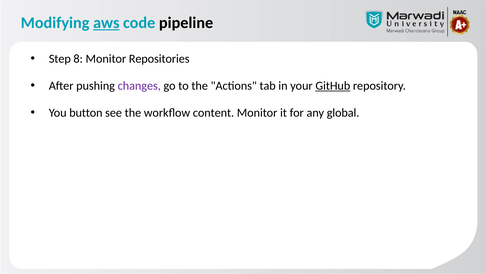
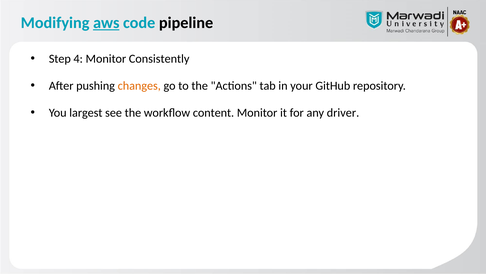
8: 8 -> 4
Repositories: Repositories -> Consistently
changes colour: purple -> orange
GitHub underline: present -> none
button: button -> largest
global: global -> driver
